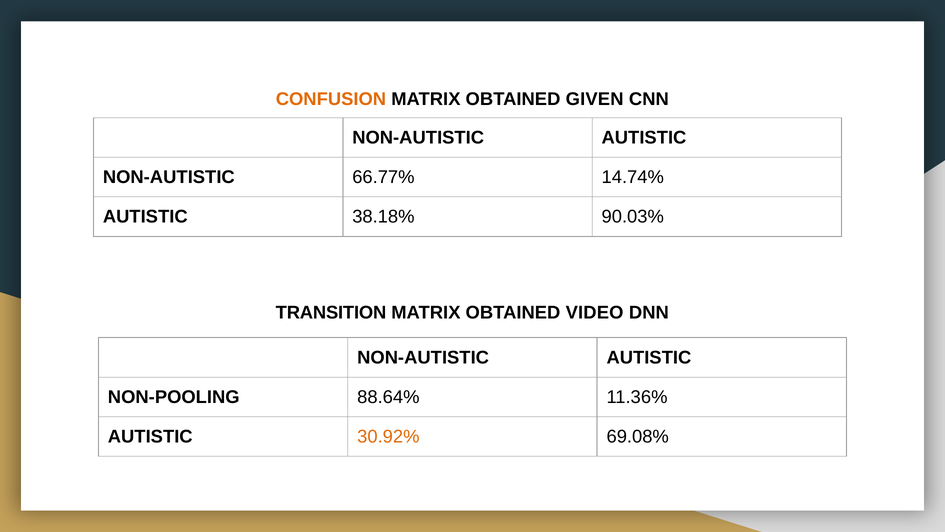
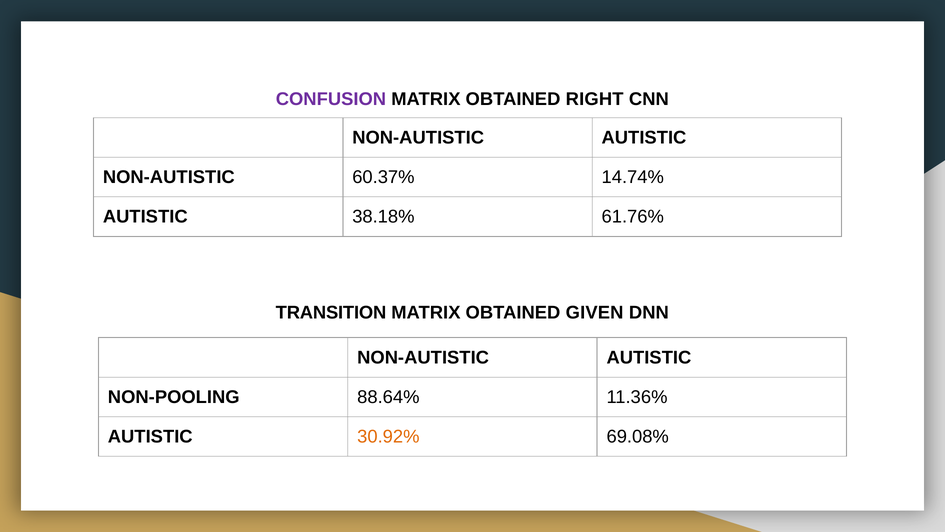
CONFUSION colour: orange -> purple
GIVEN: GIVEN -> RIGHT
66.77%: 66.77% -> 60.37%
90.03%: 90.03% -> 61.76%
VIDEO: VIDEO -> GIVEN
